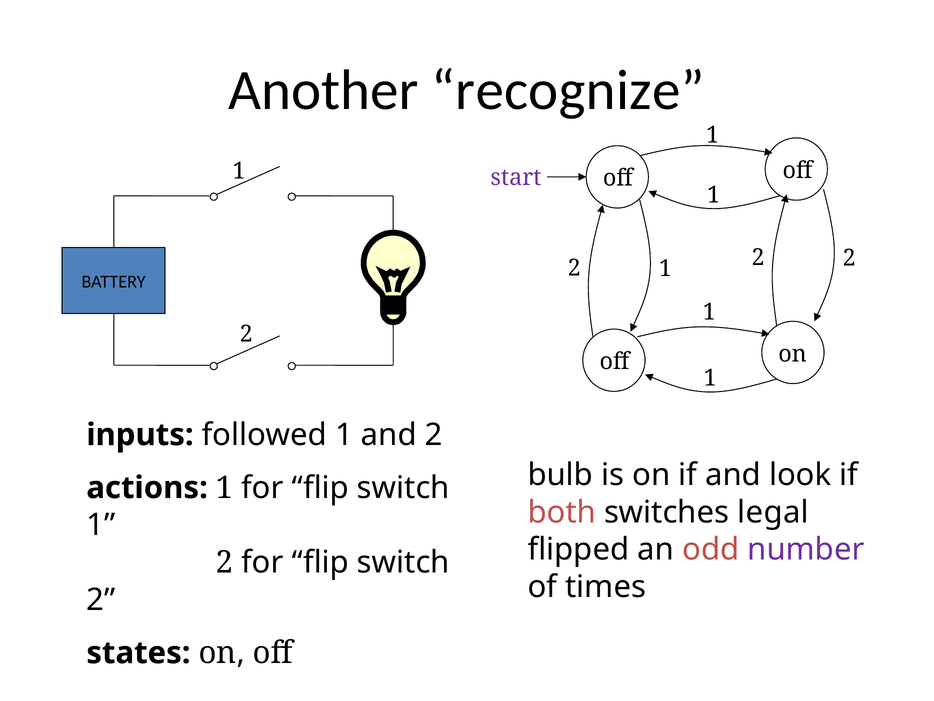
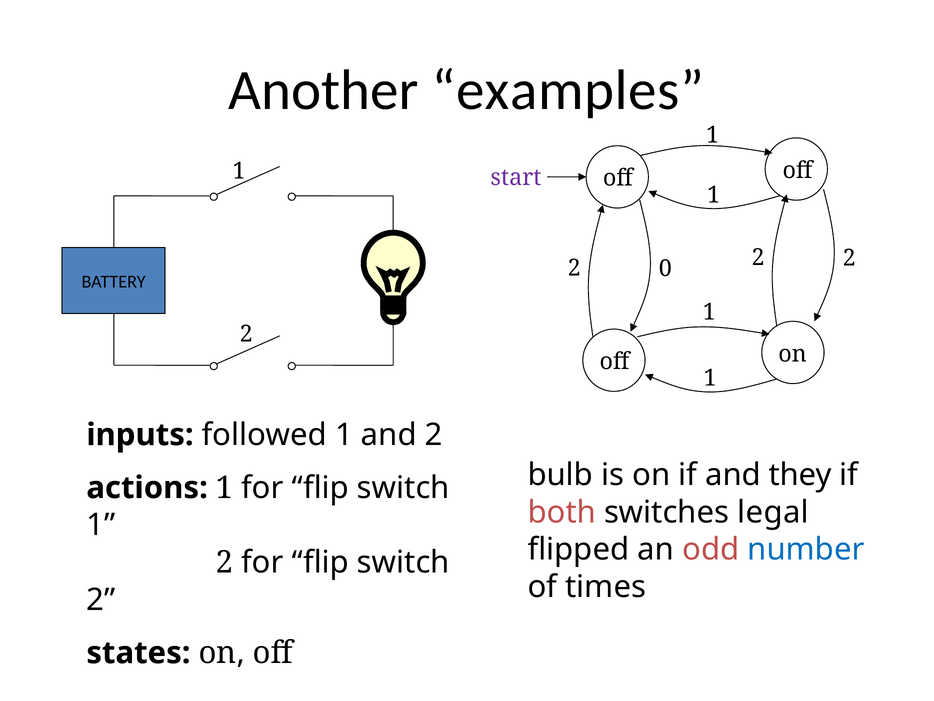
recognize: recognize -> examples
1 at (665, 268): 1 -> 0
look: look -> they
number colour: purple -> blue
